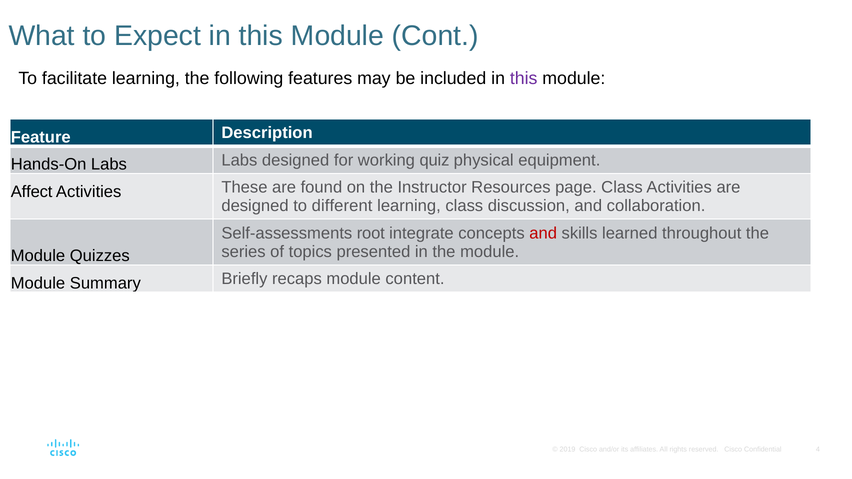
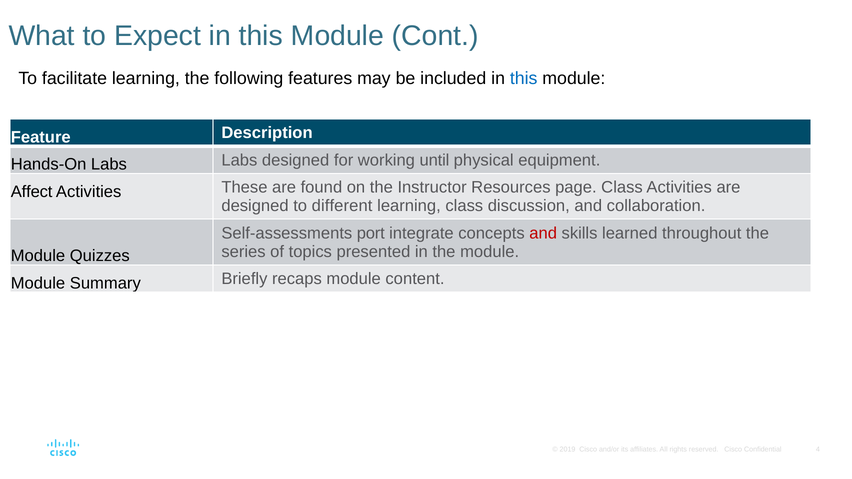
this at (524, 78) colour: purple -> blue
quiz: quiz -> until
root: root -> port
